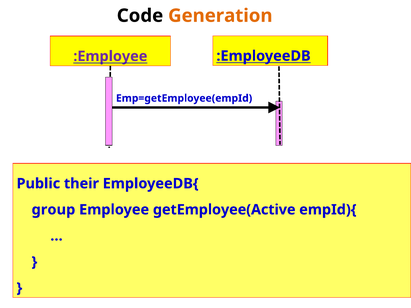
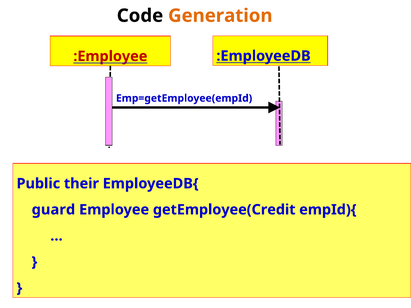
:Employee colour: purple -> red
group: group -> guard
getEmployee(Active: getEmployee(Active -> getEmployee(Credit
